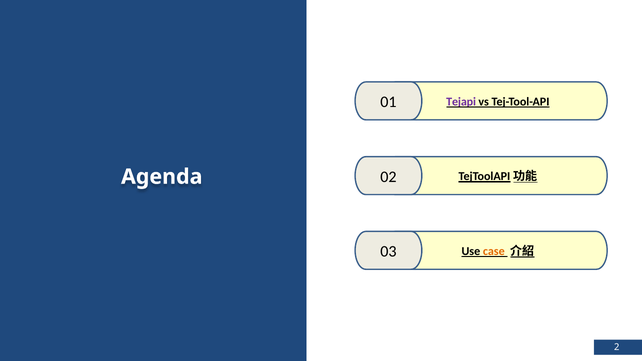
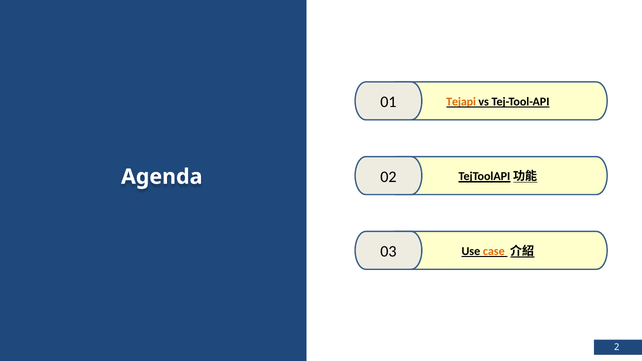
Tejapi colour: purple -> orange
